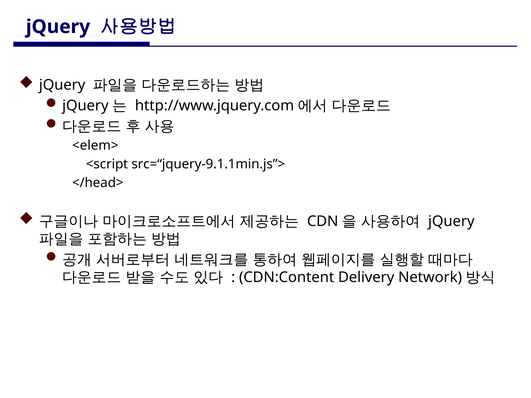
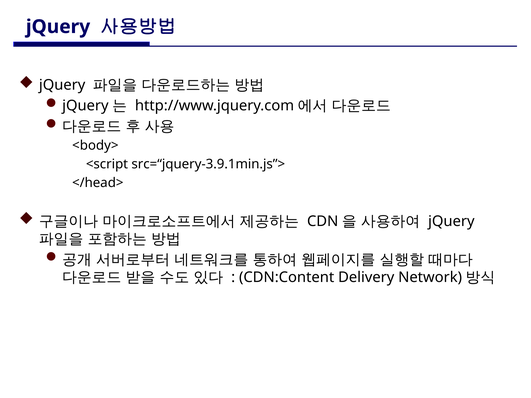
<elem>: <elem> -> <body>
src=“jquery-9.1.1min.js”>: src=“jquery-9.1.1min.js”> -> src=“jquery-3.9.1min.js”>
